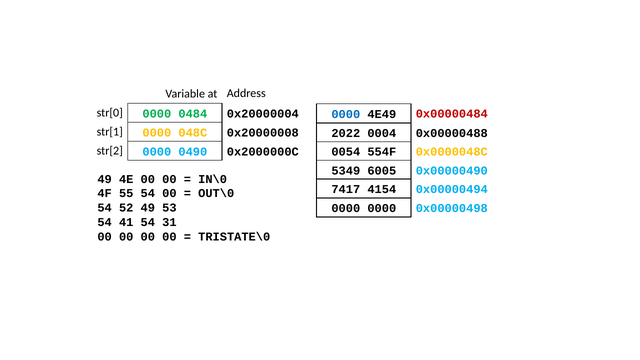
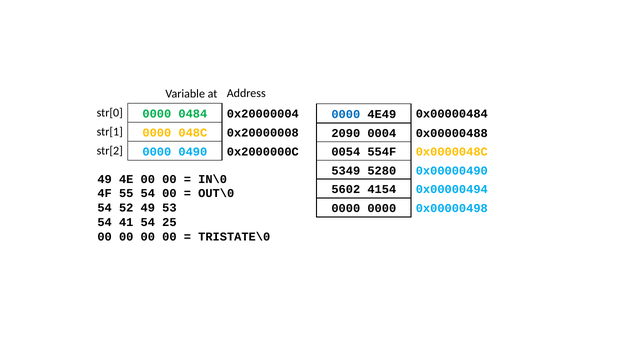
0x00000484 colour: red -> black
2022: 2022 -> 2090
6005: 6005 -> 5280
7417: 7417 -> 5602
31: 31 -> 25
